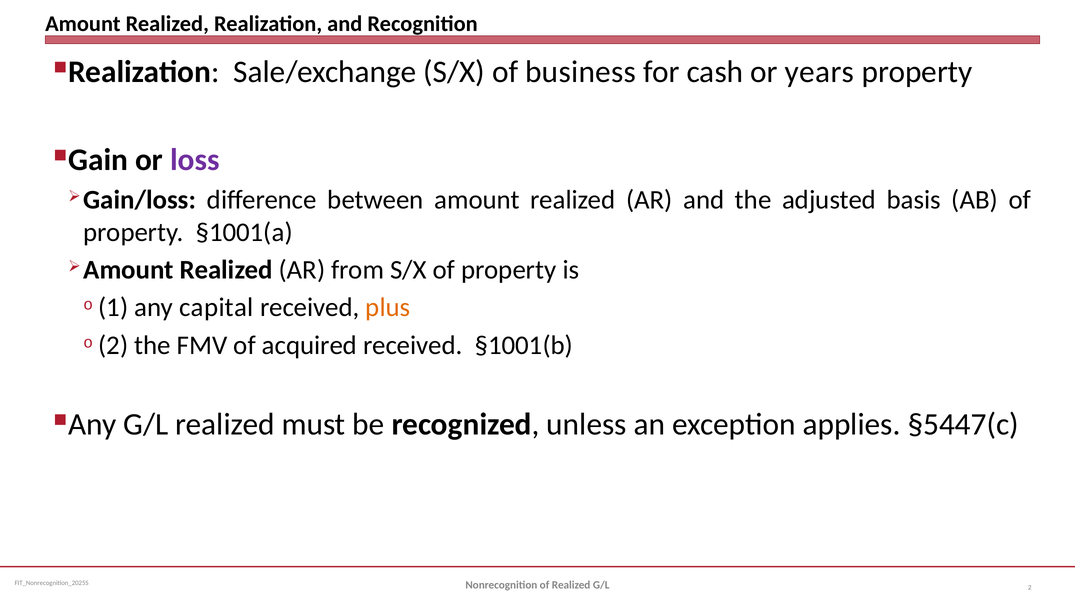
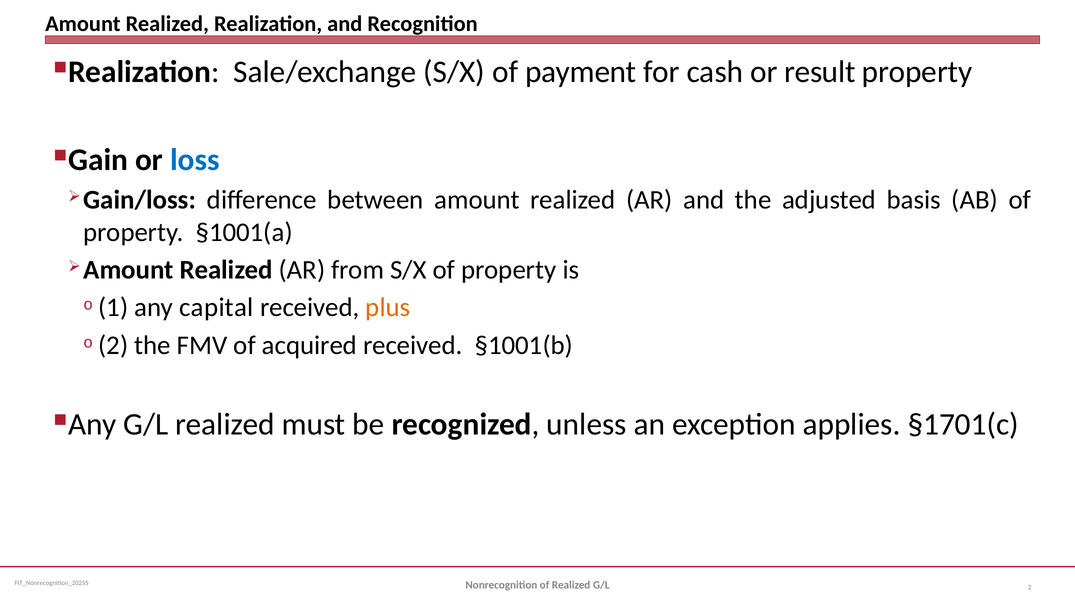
business: business -> payment
years: years -> result
loss colour: purple -> blue
§5447(c: §5447(c -> §1701(c
